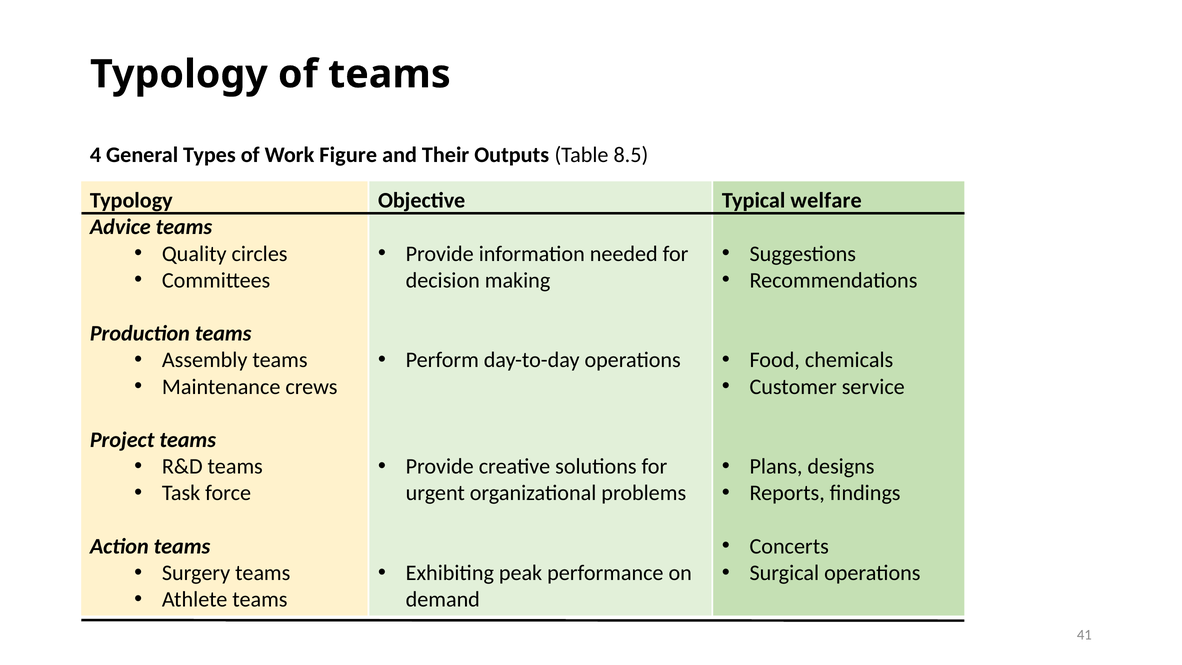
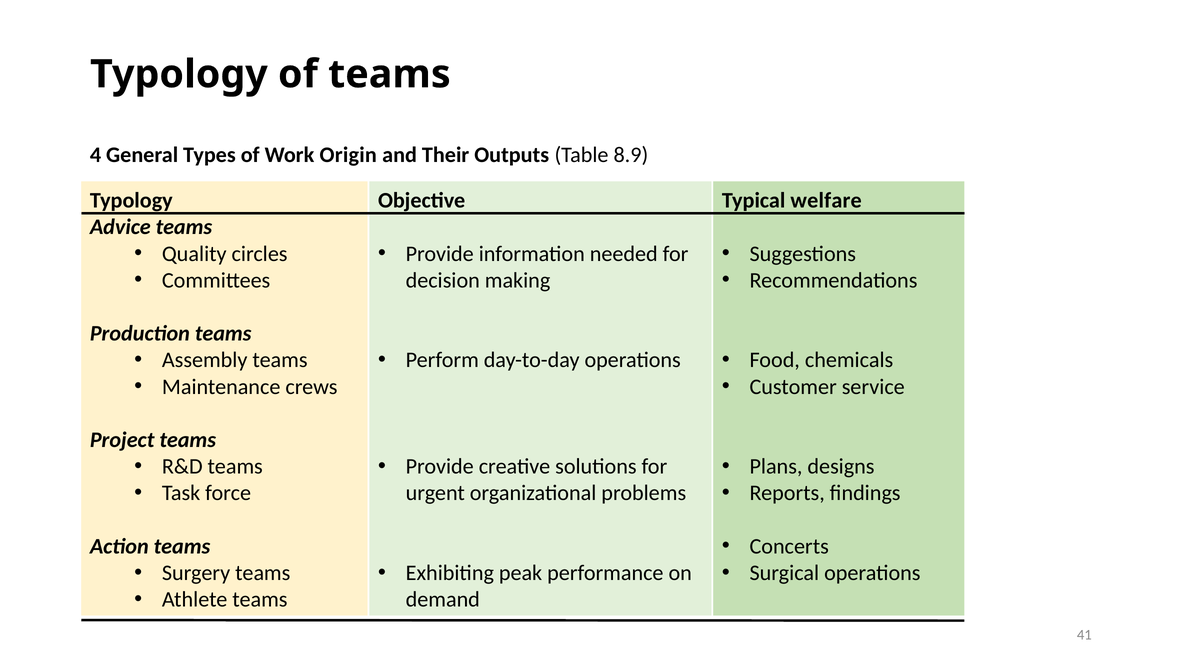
Figure: Figure -> Origin
8.5: 8.5 -> 8.9
